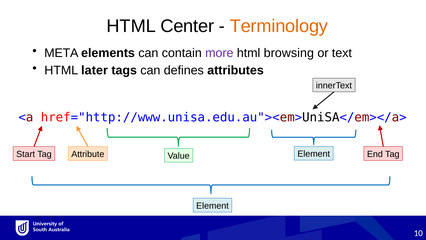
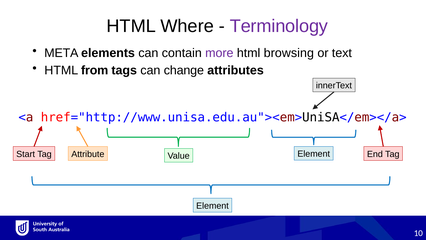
Center: Center -> Where
Terminology colour: orange -> purple
later: later -> from
defines: defines -> change
